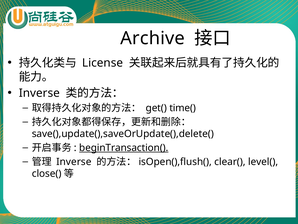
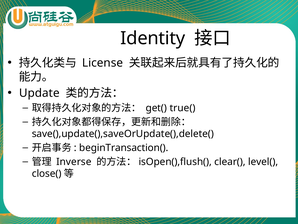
Archive: Archive -> Identity
Inverse at (39, 93): Inverse -> Update
time(: time( -> true(
beginTransaction( underline: present -> none
